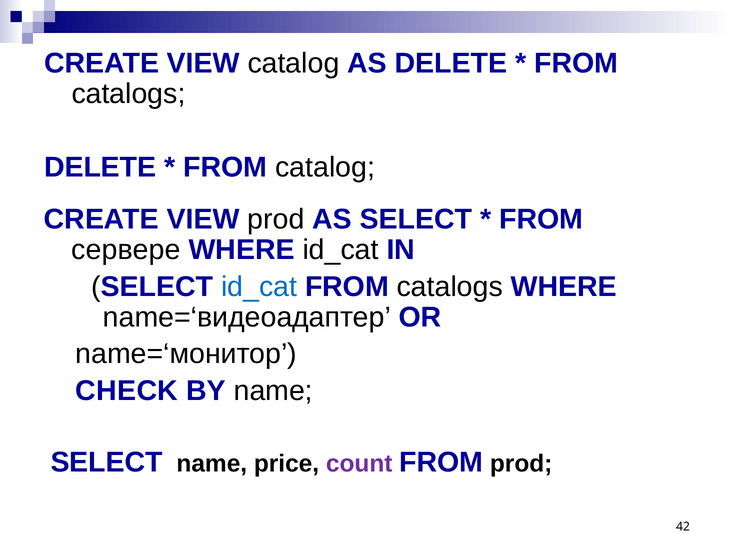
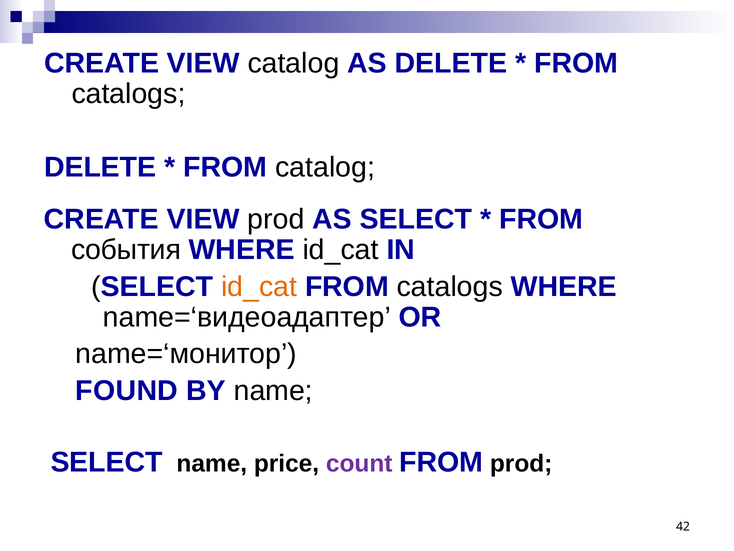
сервере: сервере -> события
id_cat at (259, 286) colour: blue -> orange
CHECK: CHECK -> FOUND
